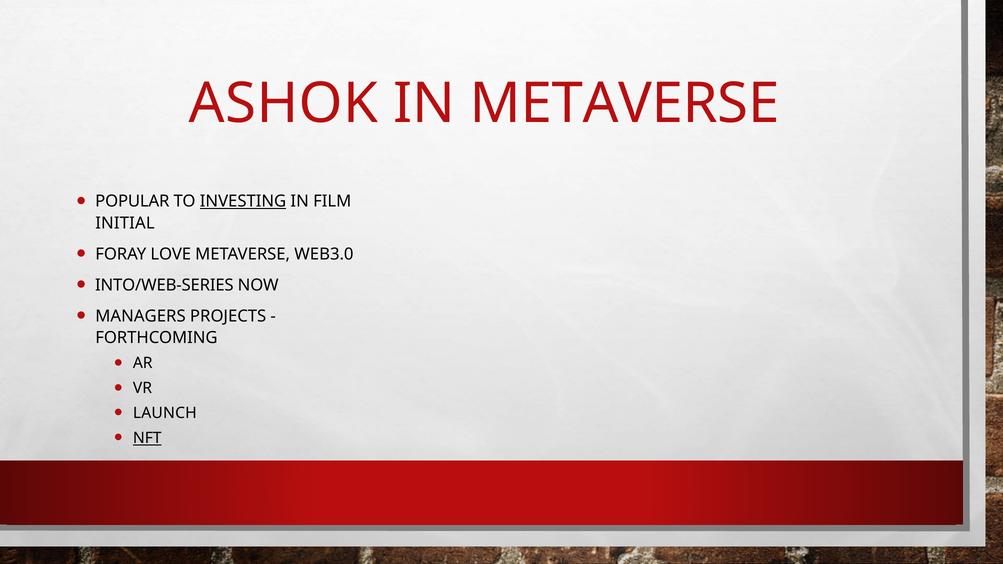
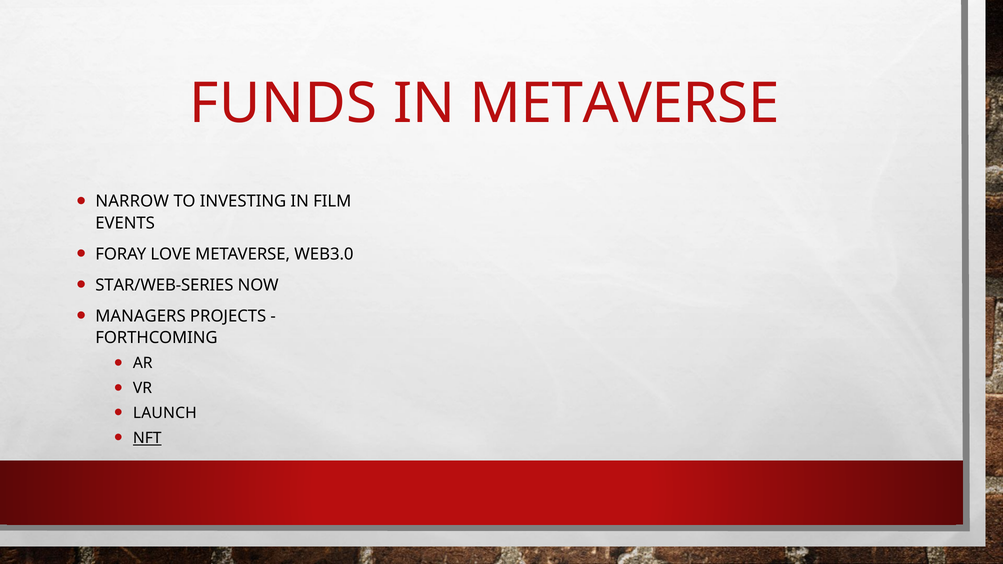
ASHOK: ASHOK -> FUNDS
POPULAR: POPULAR -> NARROW
INVESTING underline: present -> none
INITIAL: INITIAL -> EVENTS
INTO/WEB-SERIES: INTO/WEB-SERIES -> STAR/WEB-SERIES
